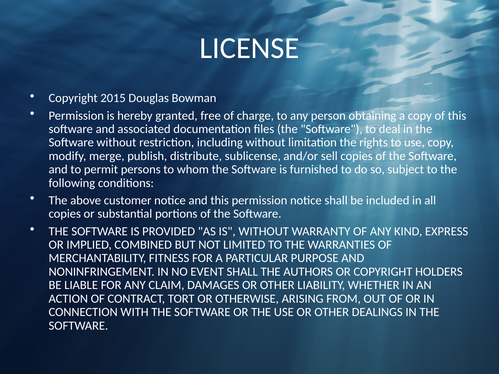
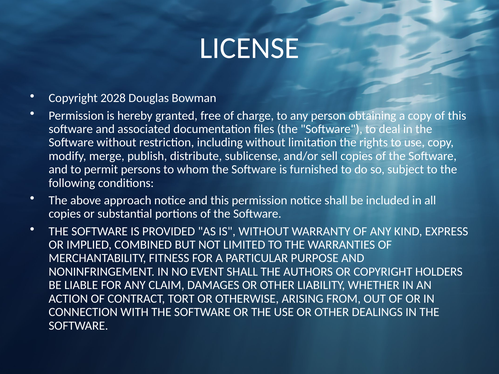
2015: 2015 -> 2028
customer: customer -> approach
